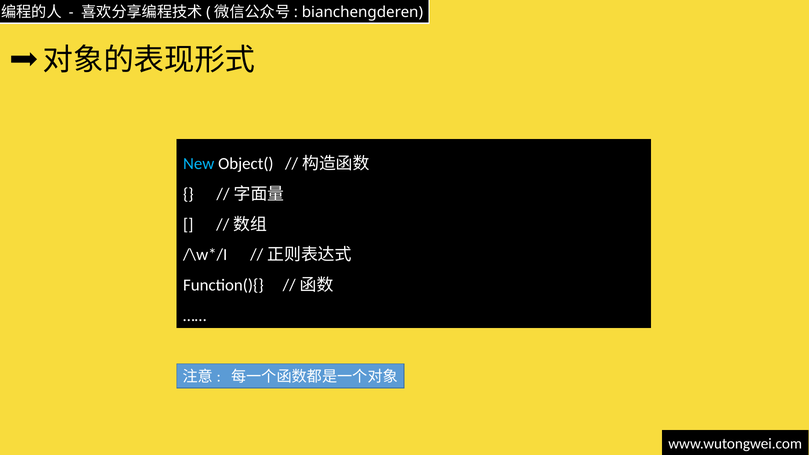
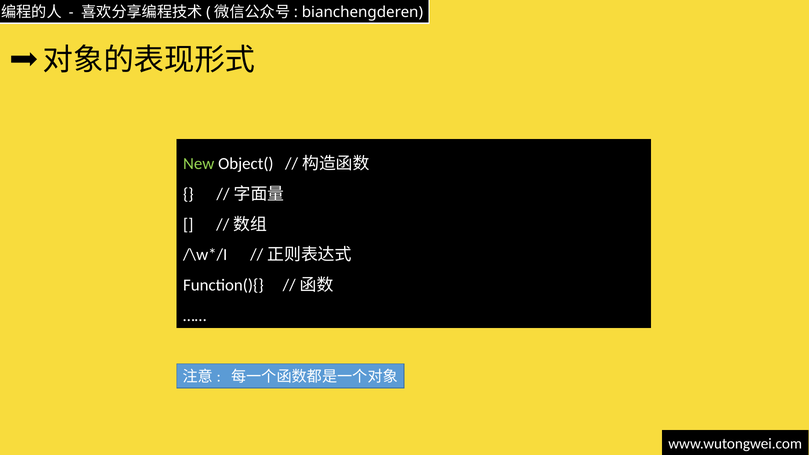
New colour: light blue -> light green
